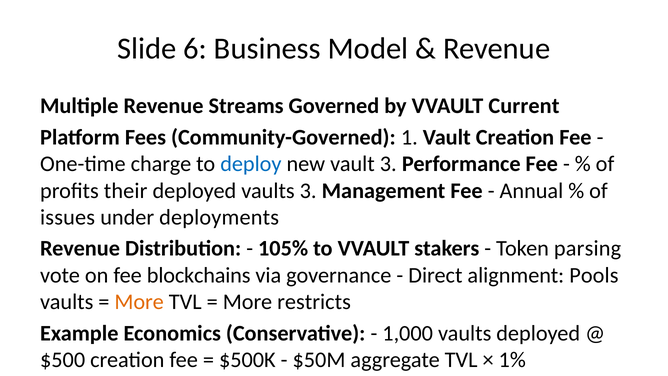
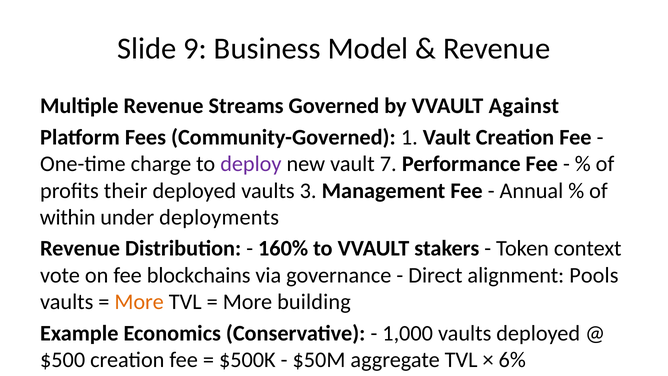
6: 6 -> 9
Current: Current -> Against
deploy colour: blue -> purple
vault 3: 3 -> 7
issues: issues -> within
105%: 105% -> 160%
parsing: parsing -> context
restricts: restricts -> building
1%: 1% -> 6%
